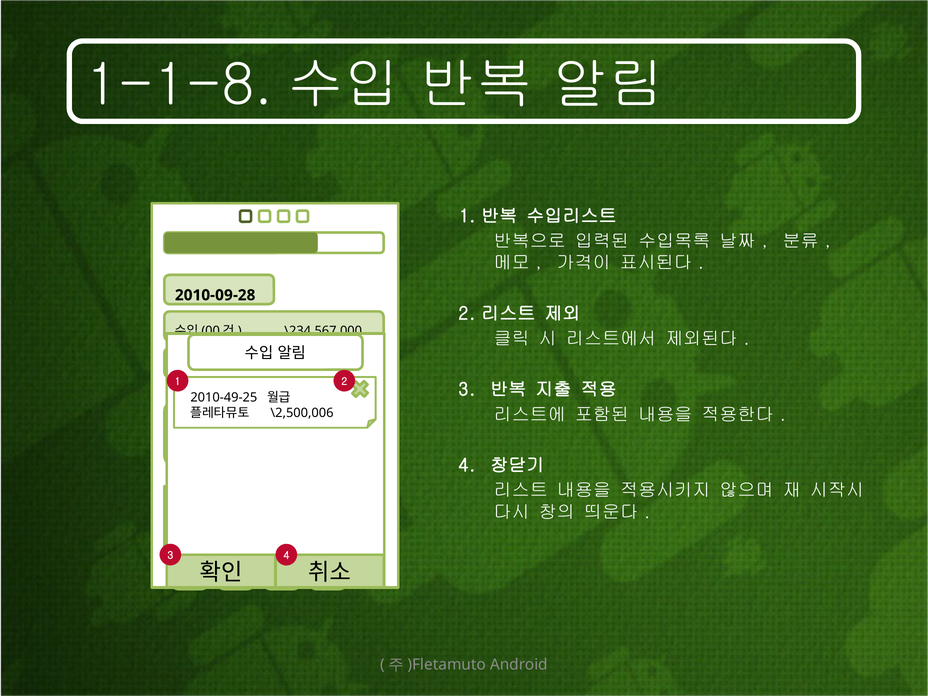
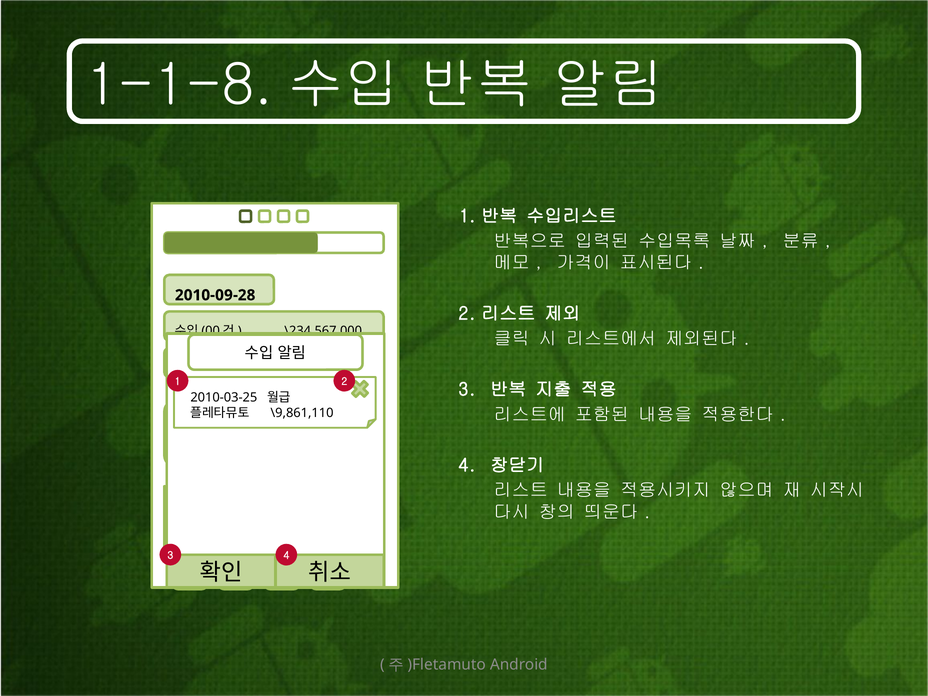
2010-49-25: 2010-49-25 -> 2010-03-25
\2,500,006: \2,500,006 -> \9,861,110
